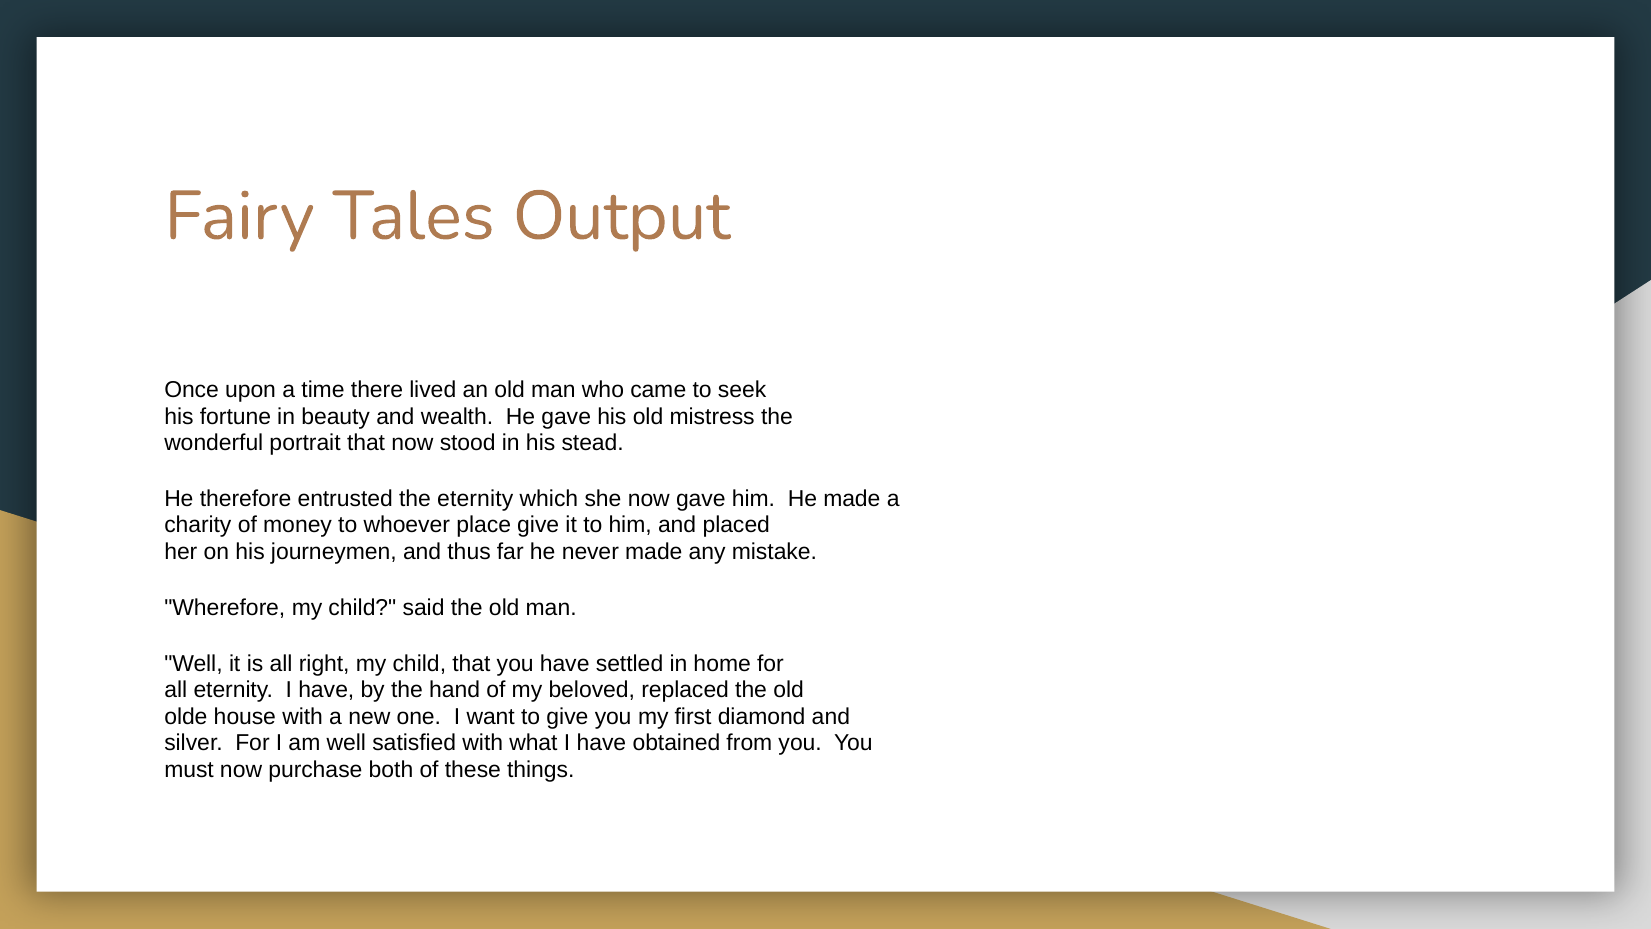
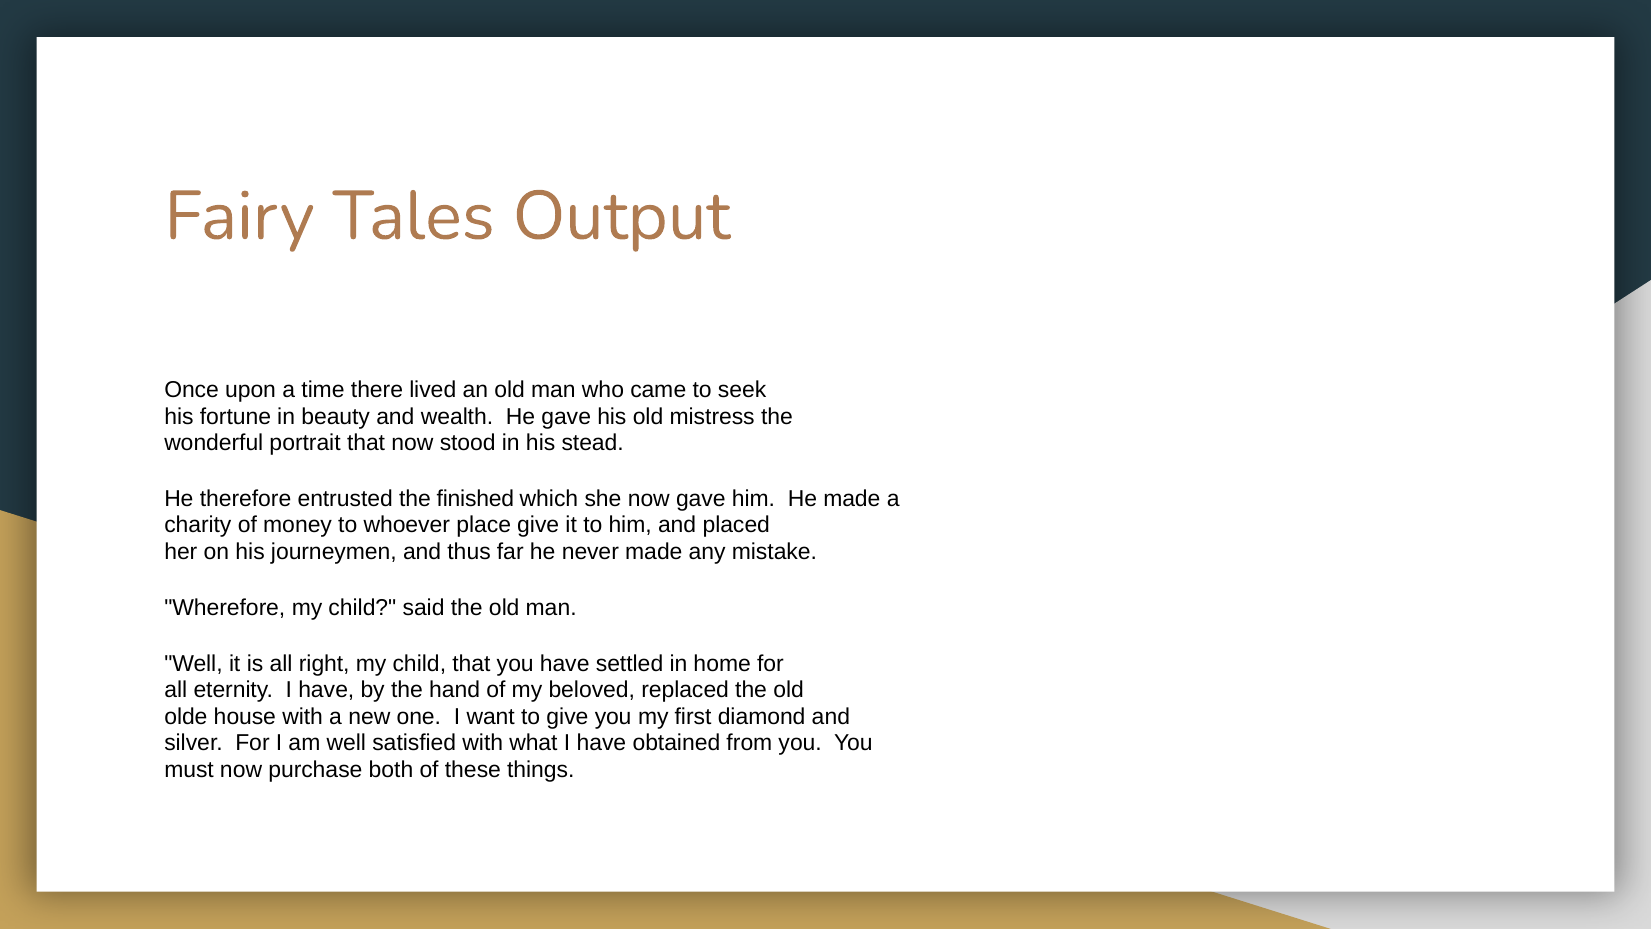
the eternity: eternity -> finished
